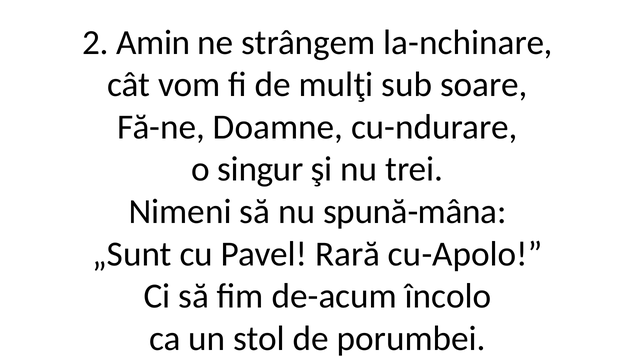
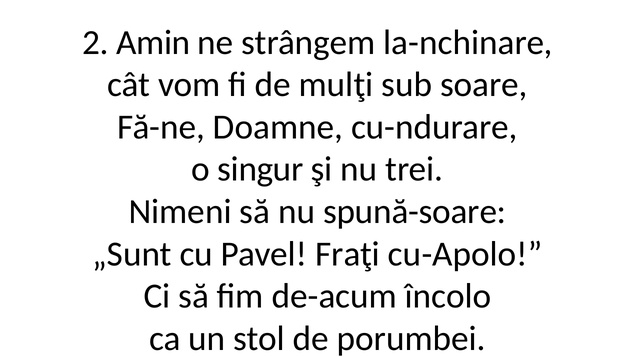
spună-mâna: spună-mâna -> spună-soare
Rară: Rară -> Fraţi
